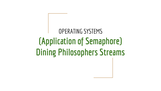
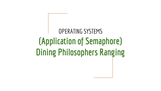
Streams: Streams -> Ranging
